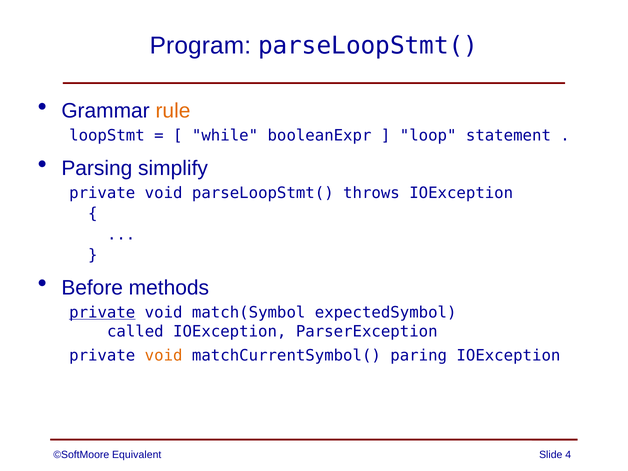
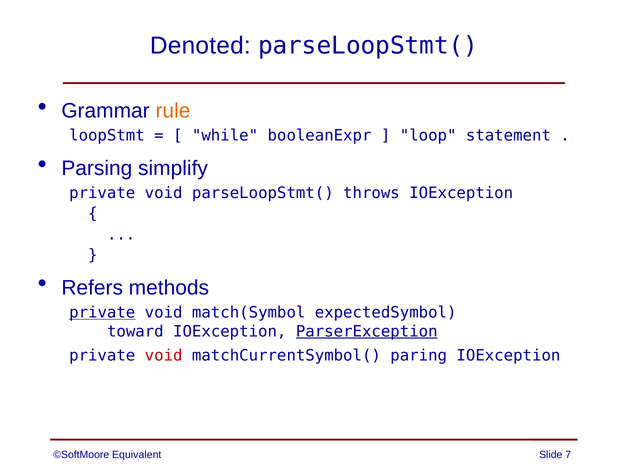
Program: Program -> Denoted
Before: Before -> Refers
called: called -> toward
ParserException underline: none -> present
void at (164, 355) colour: orange -> red
4: 4 -> 7
